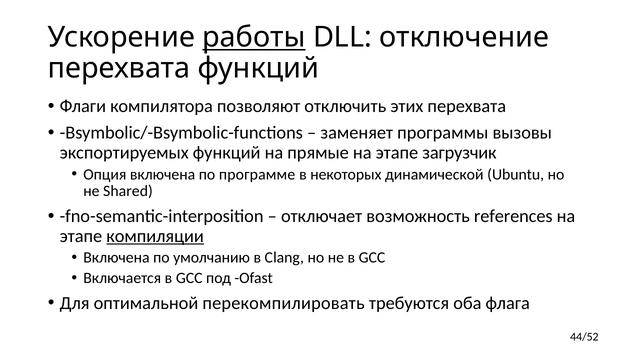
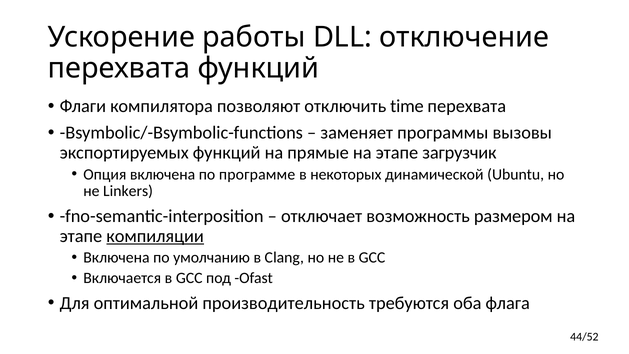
работы underline: present -> none
этих: этих -> time
Shared: Shared -> Linkers
references: references -> размером
перекомпилировать: перекомпилировать -> производительность
